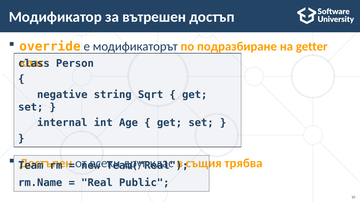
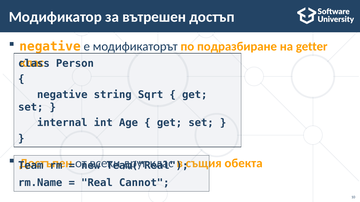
override at (50, 47): override -> negative
трябва: трябва -> обекта
Public: Public -> Cannot
